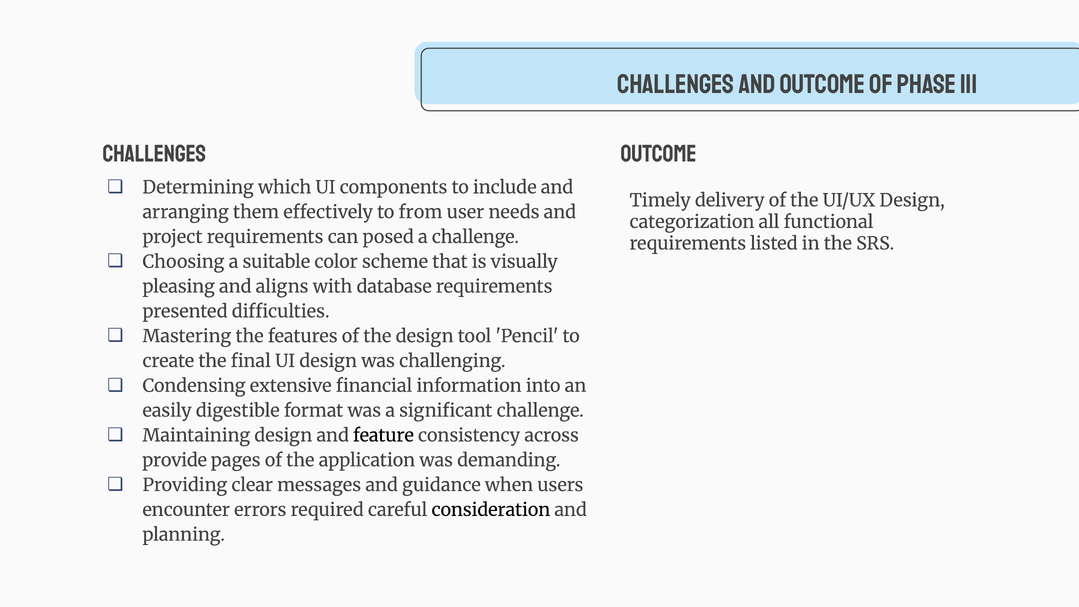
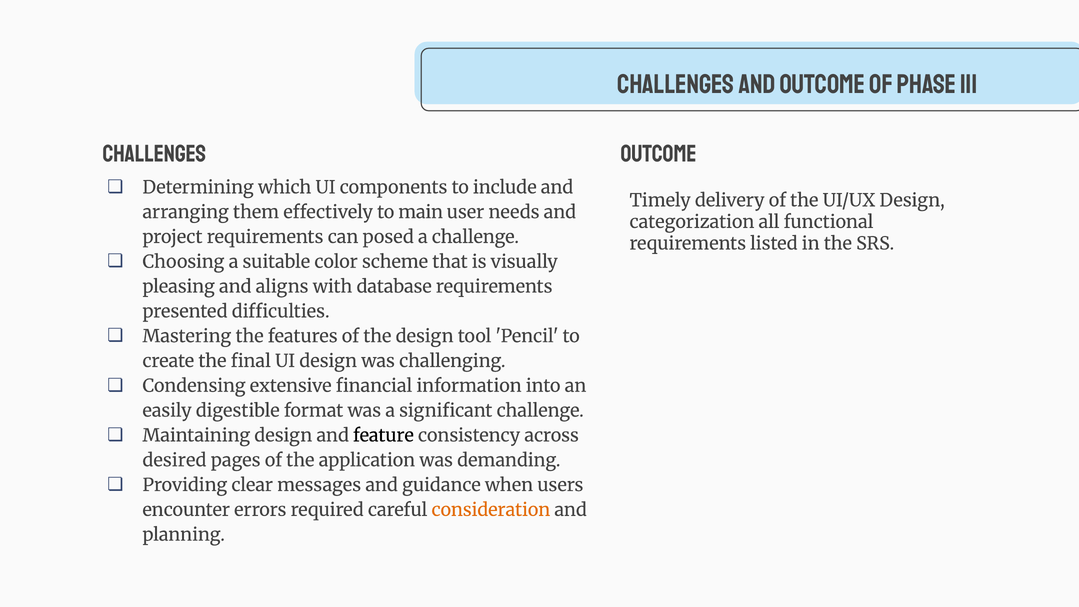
from: from -> main
provide: provide -> desired
consideration colour: black -> orange
